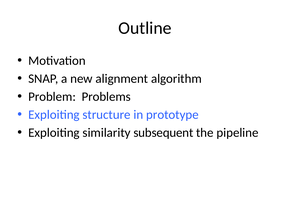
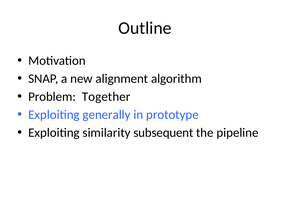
Problems: Problems -> Together
structure: structure -> generally
